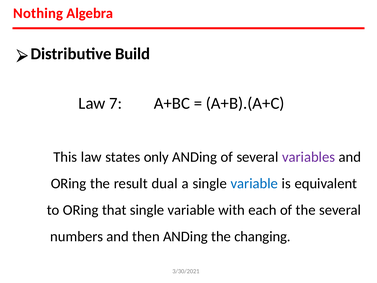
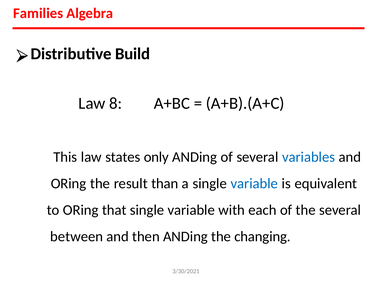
Nothing: Nothing -> Families
7: 7 -> 8
variables colour: purple -> blue
dual: dual -> than
numbers: numbers -> between
